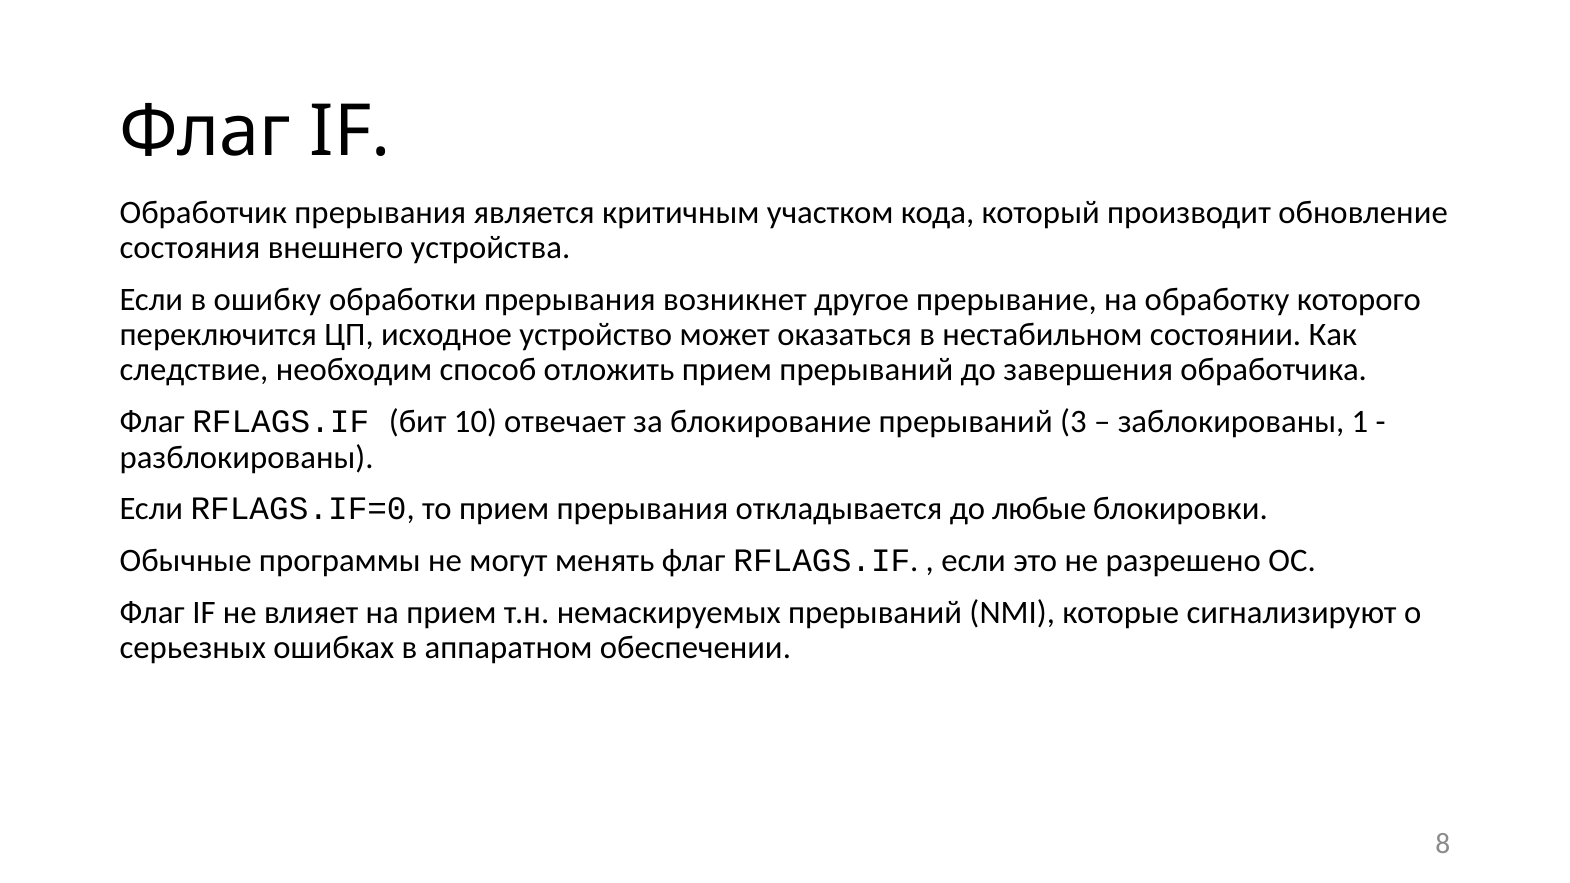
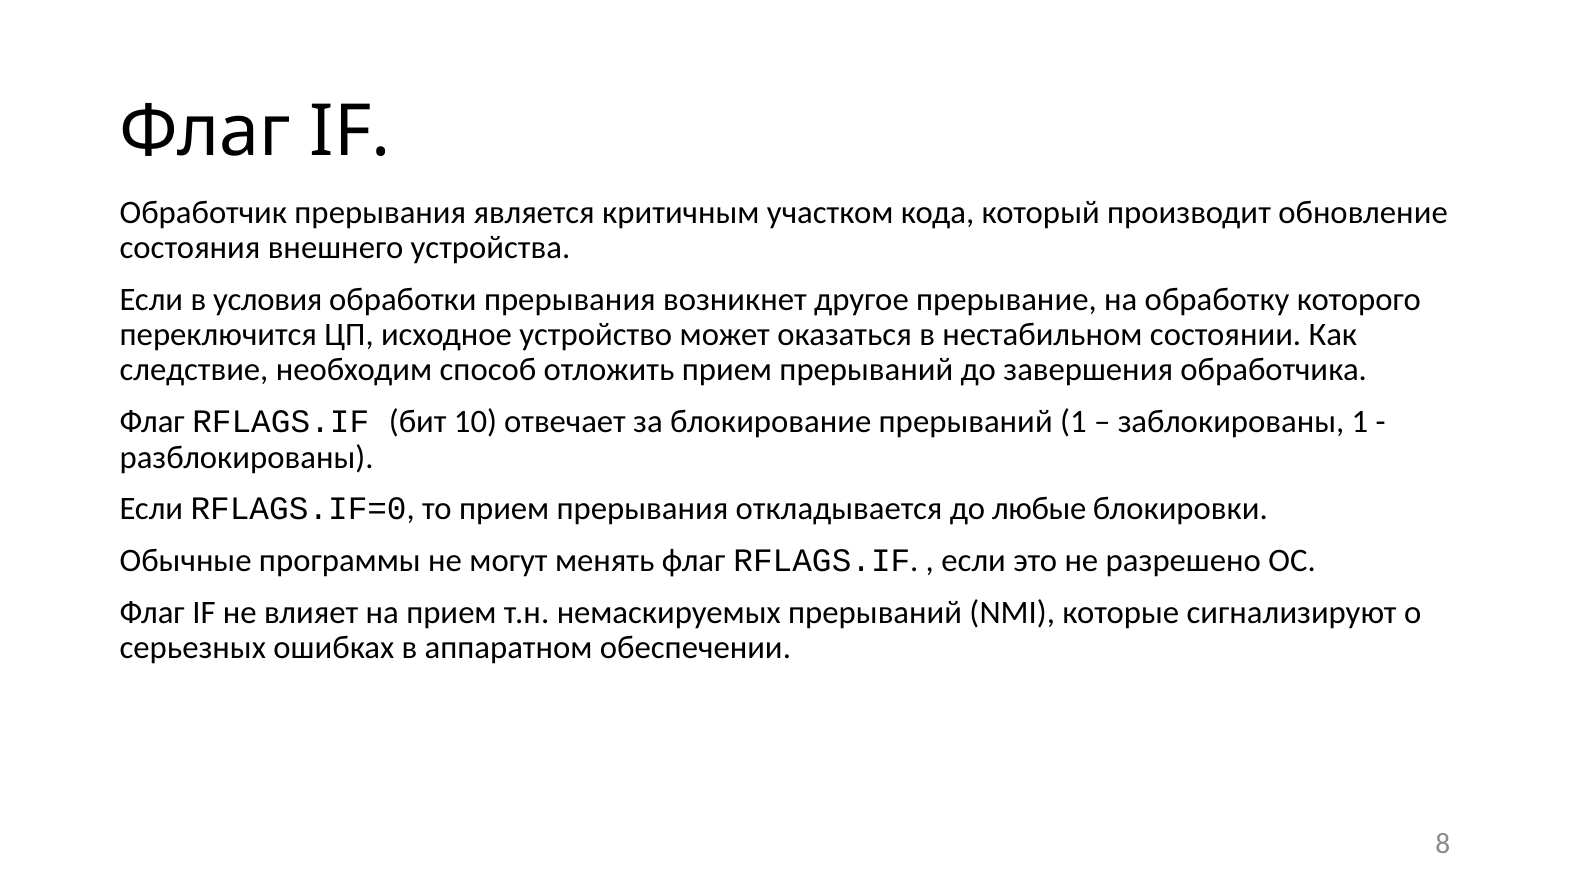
ошибку: ошибку -> условия
прерываний 3: 3 -> 1
